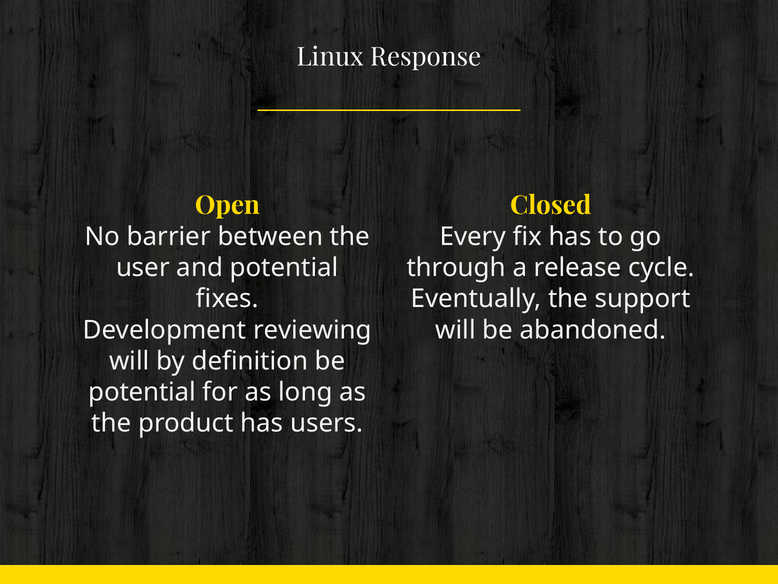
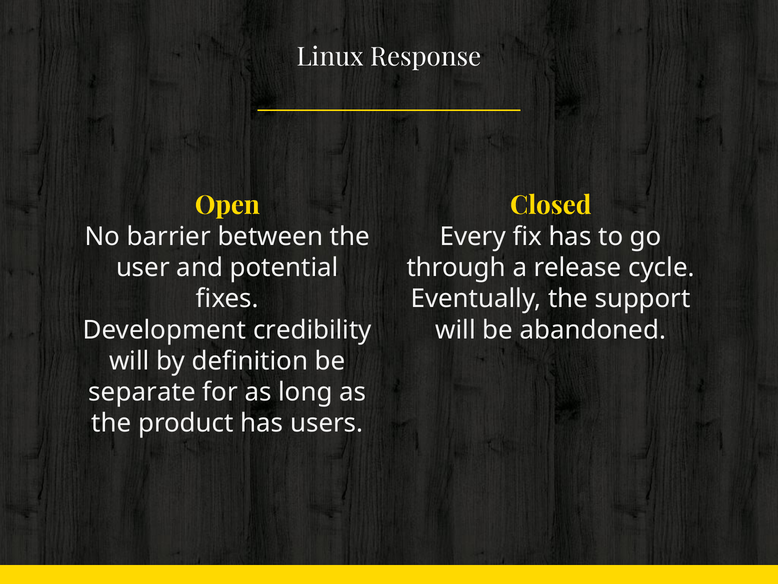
reviewing: reviewing -> credibility
potential at (142, 392): potential -> separate
